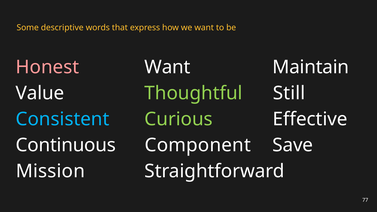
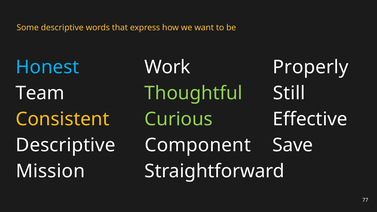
Honest colour: pink -> light blue
Want at (167, 67): Want -> Work
Maintain: Maintain -> Properly
Value: Value -> Team
Consistent colour: light blue -> yellow
Continuous at (66, 145): Continuous -> Descriptive
